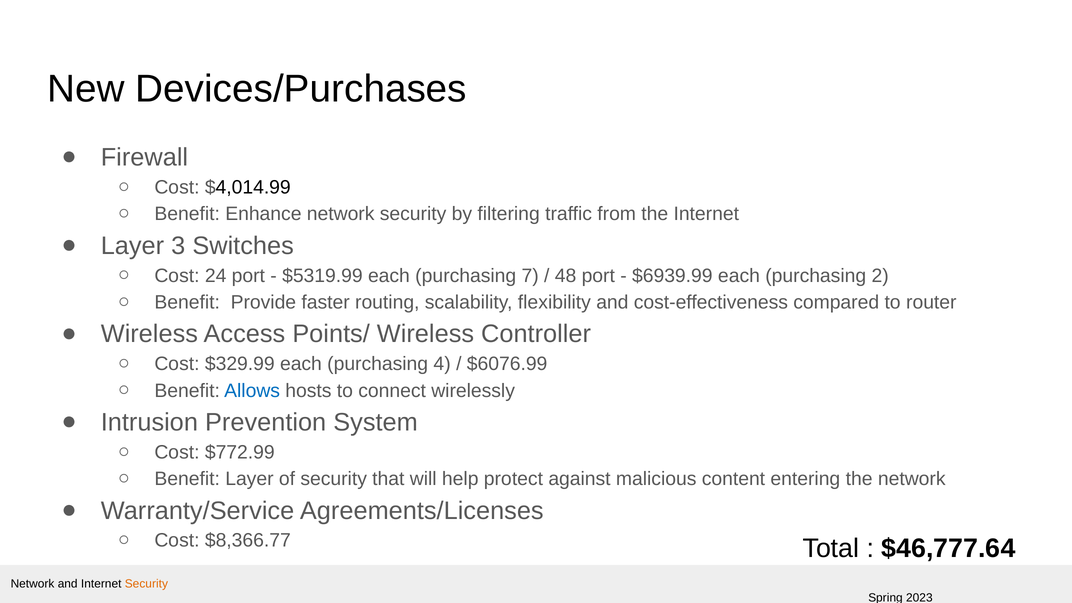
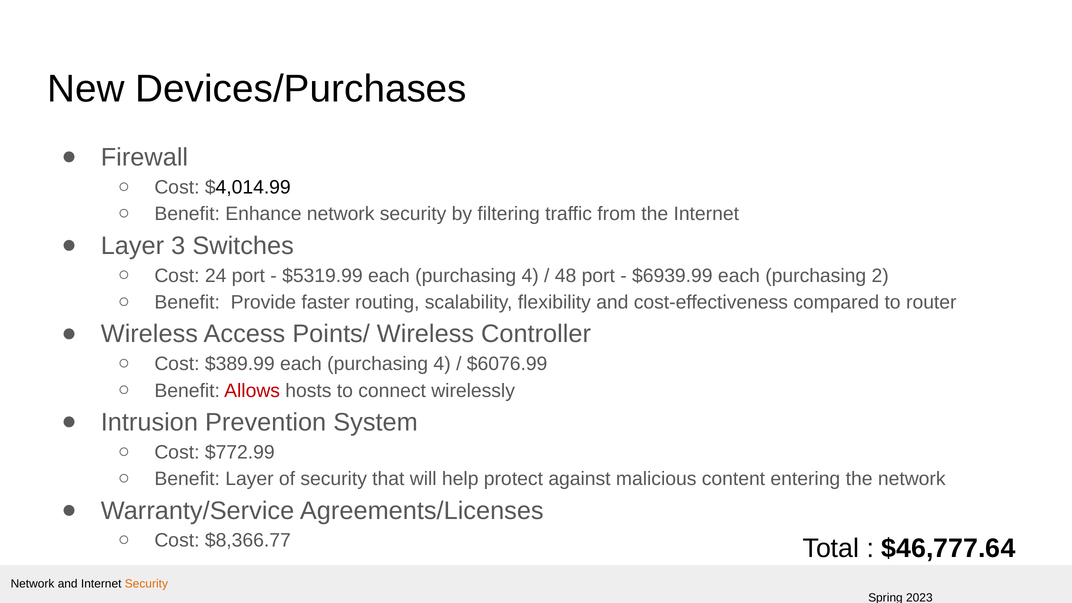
$5319.99 each purchasing 7: 7 -> 4
$329.99: $329.99 -> $389.99
Allows colour: blue -> red
